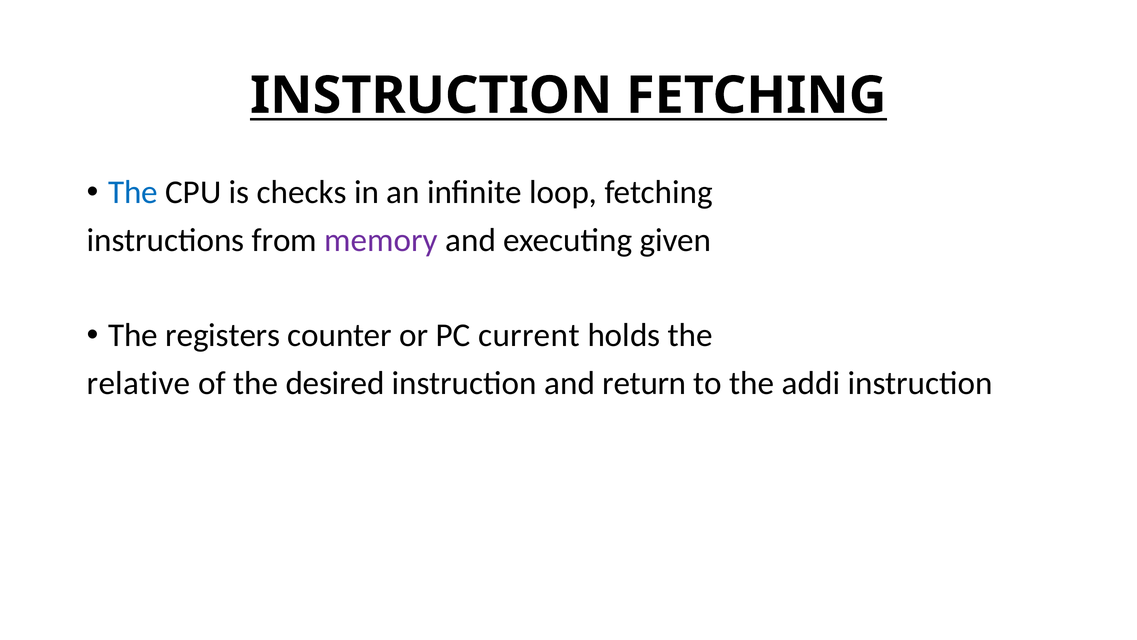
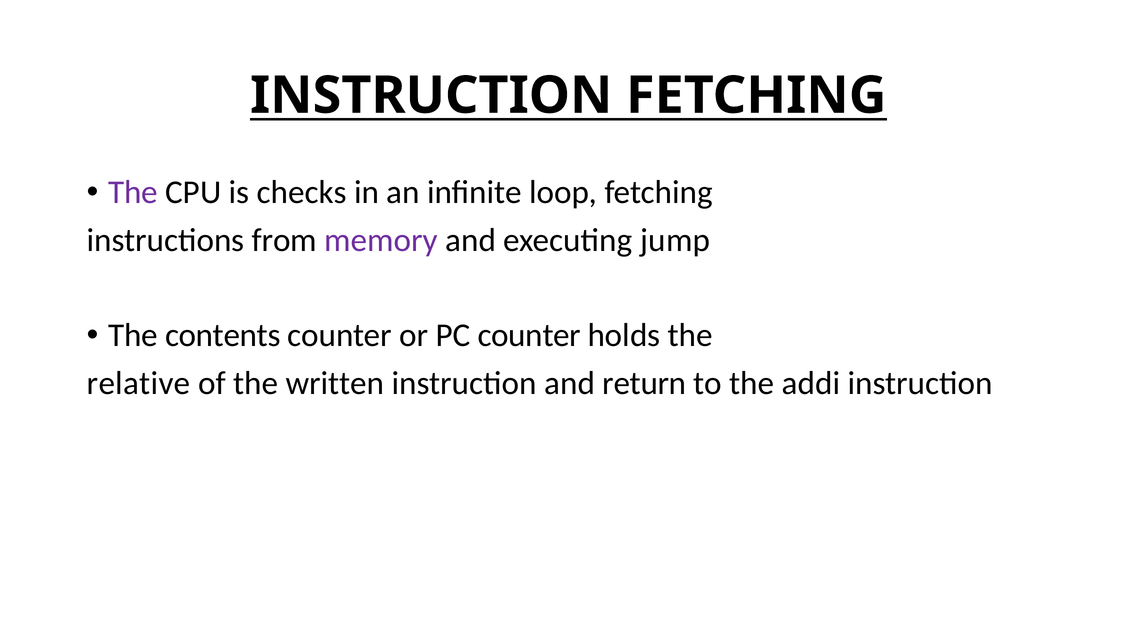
The at (133, 192) colour: blue -> purple
given: given -> jump
registers: registers -> contents
PC current: current -> counter
desired: desired -> written
